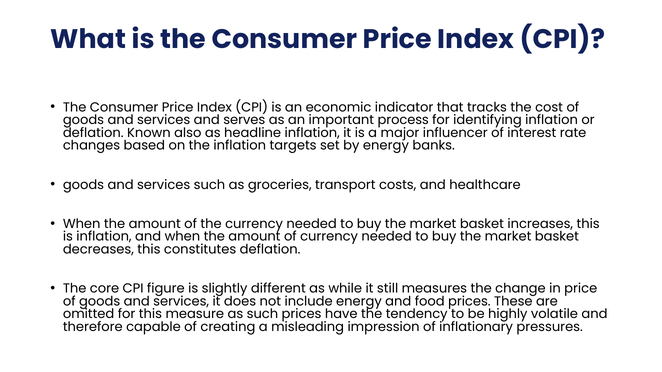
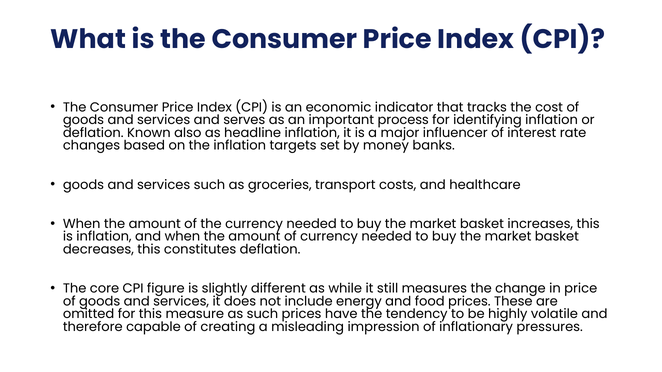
by energy: energy -> money
